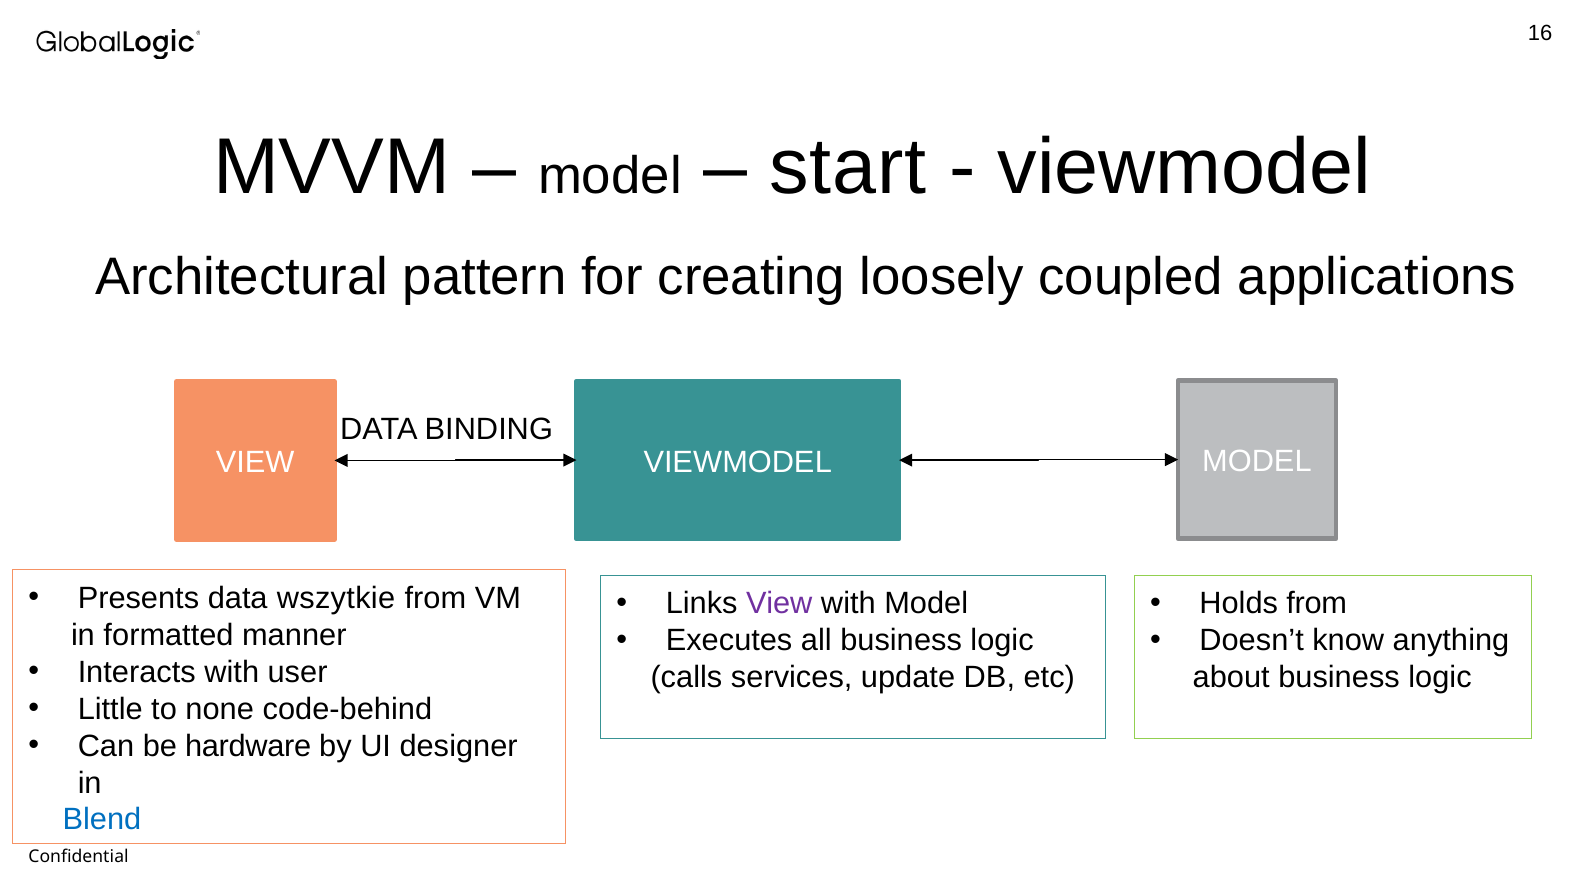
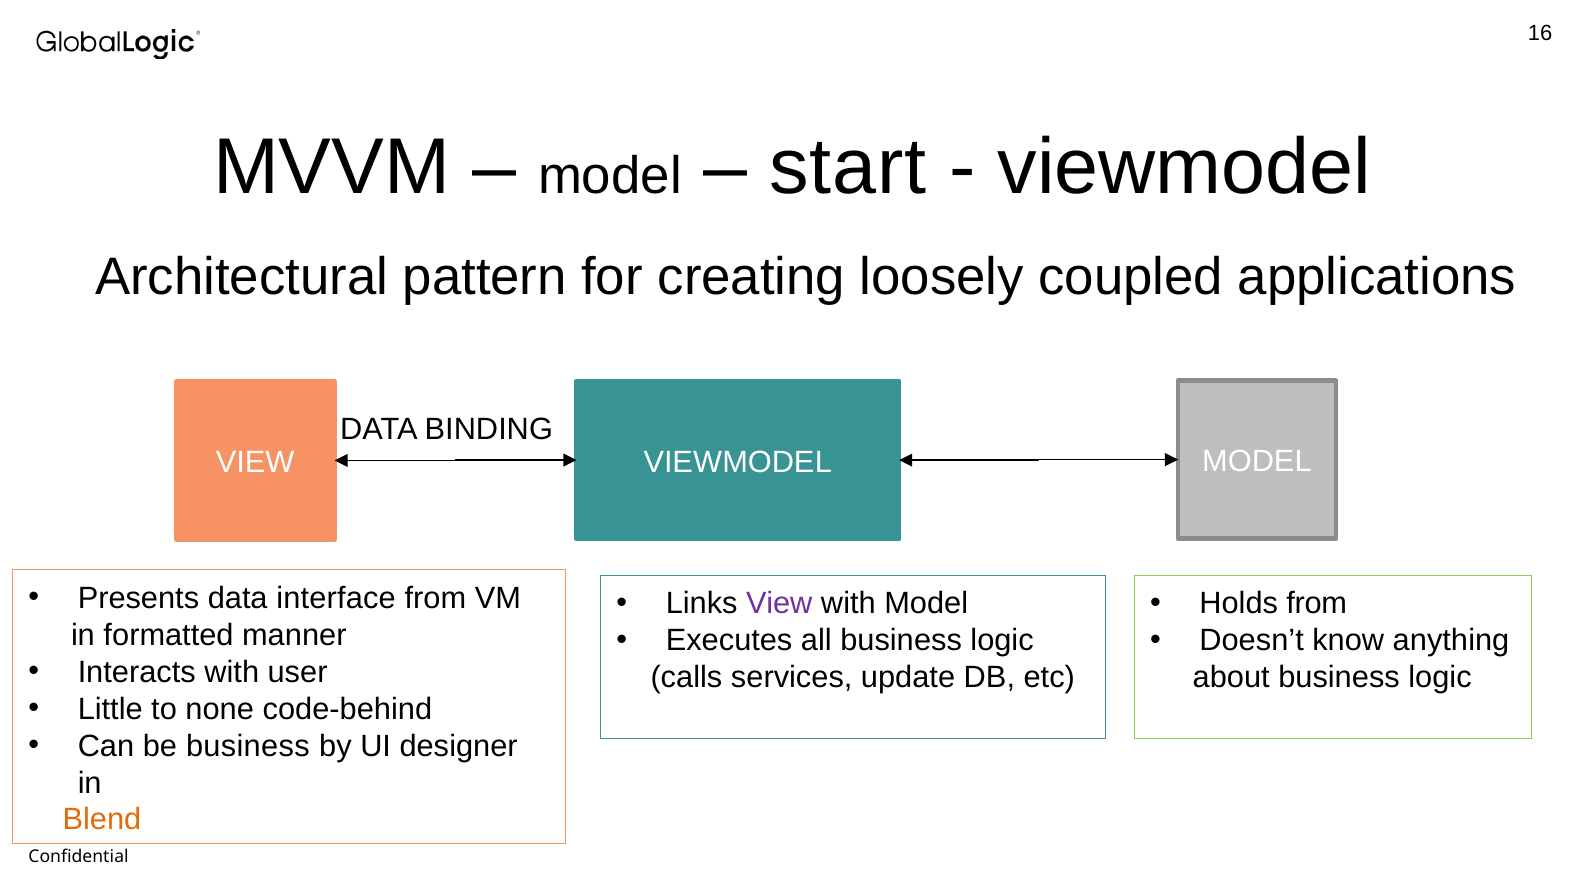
wszytkie: wszytkie -> interface
be hardware: hardware -> business
Blend colour: blue -> orange
